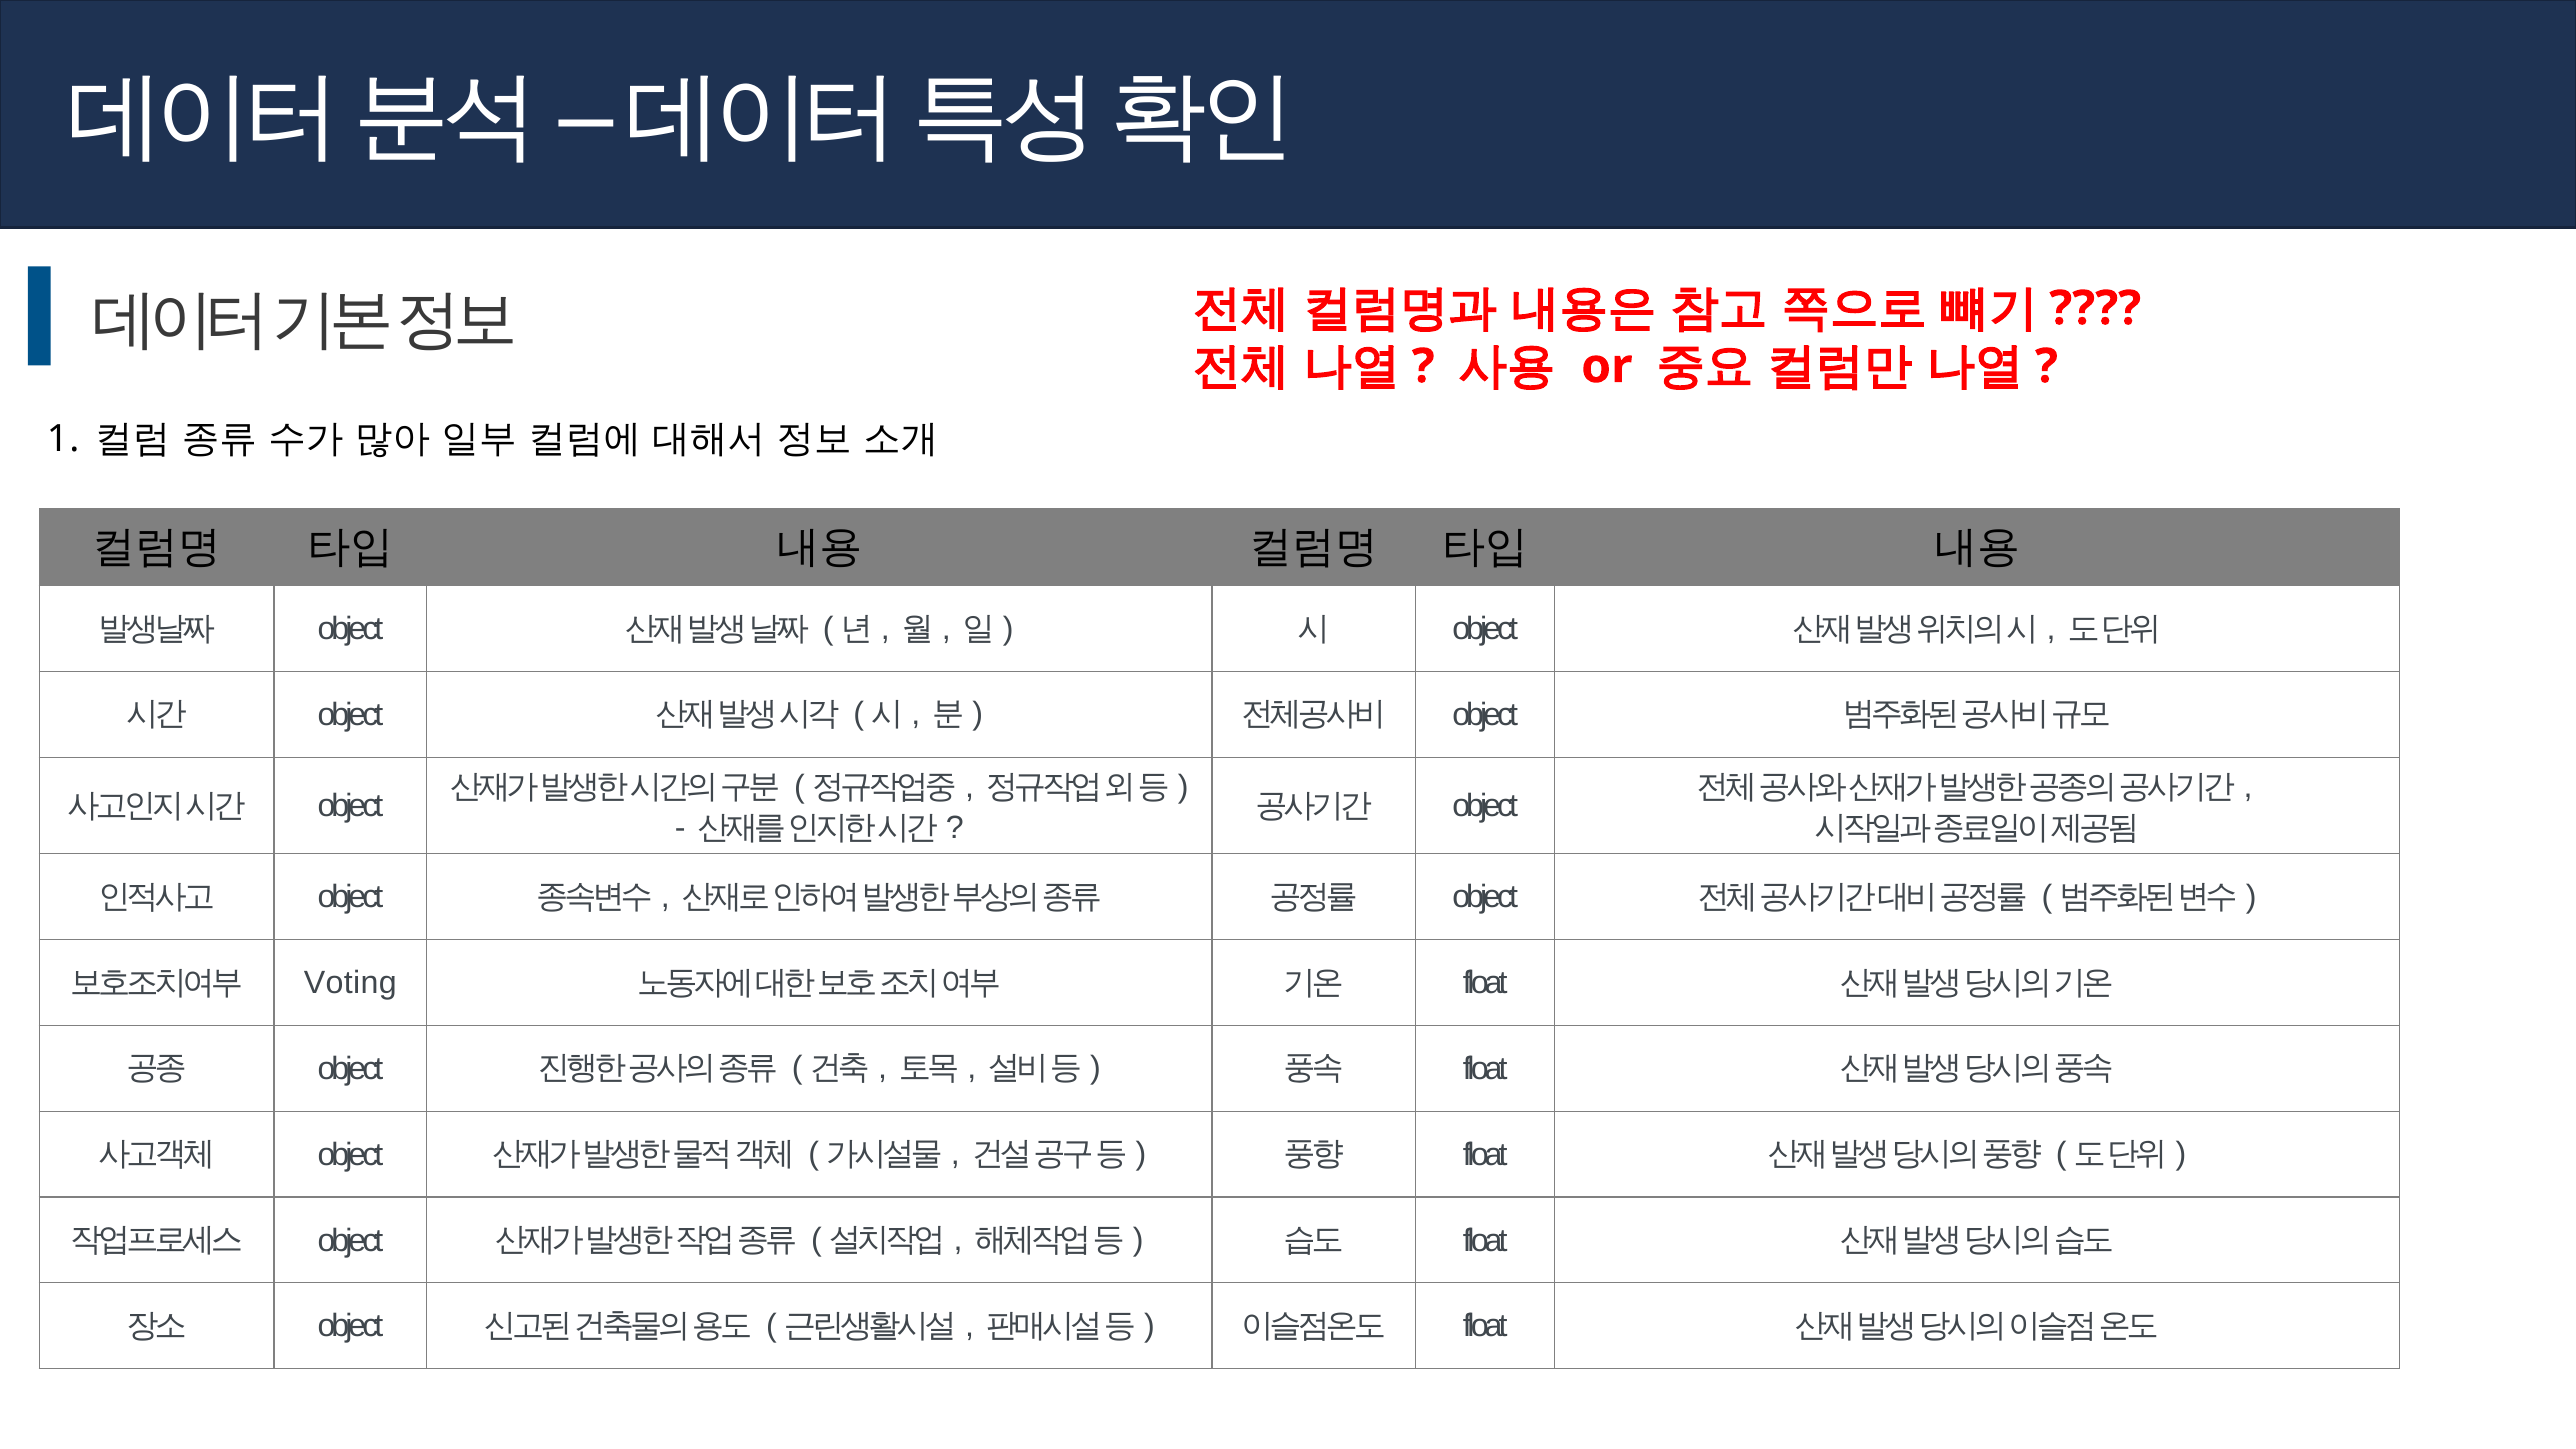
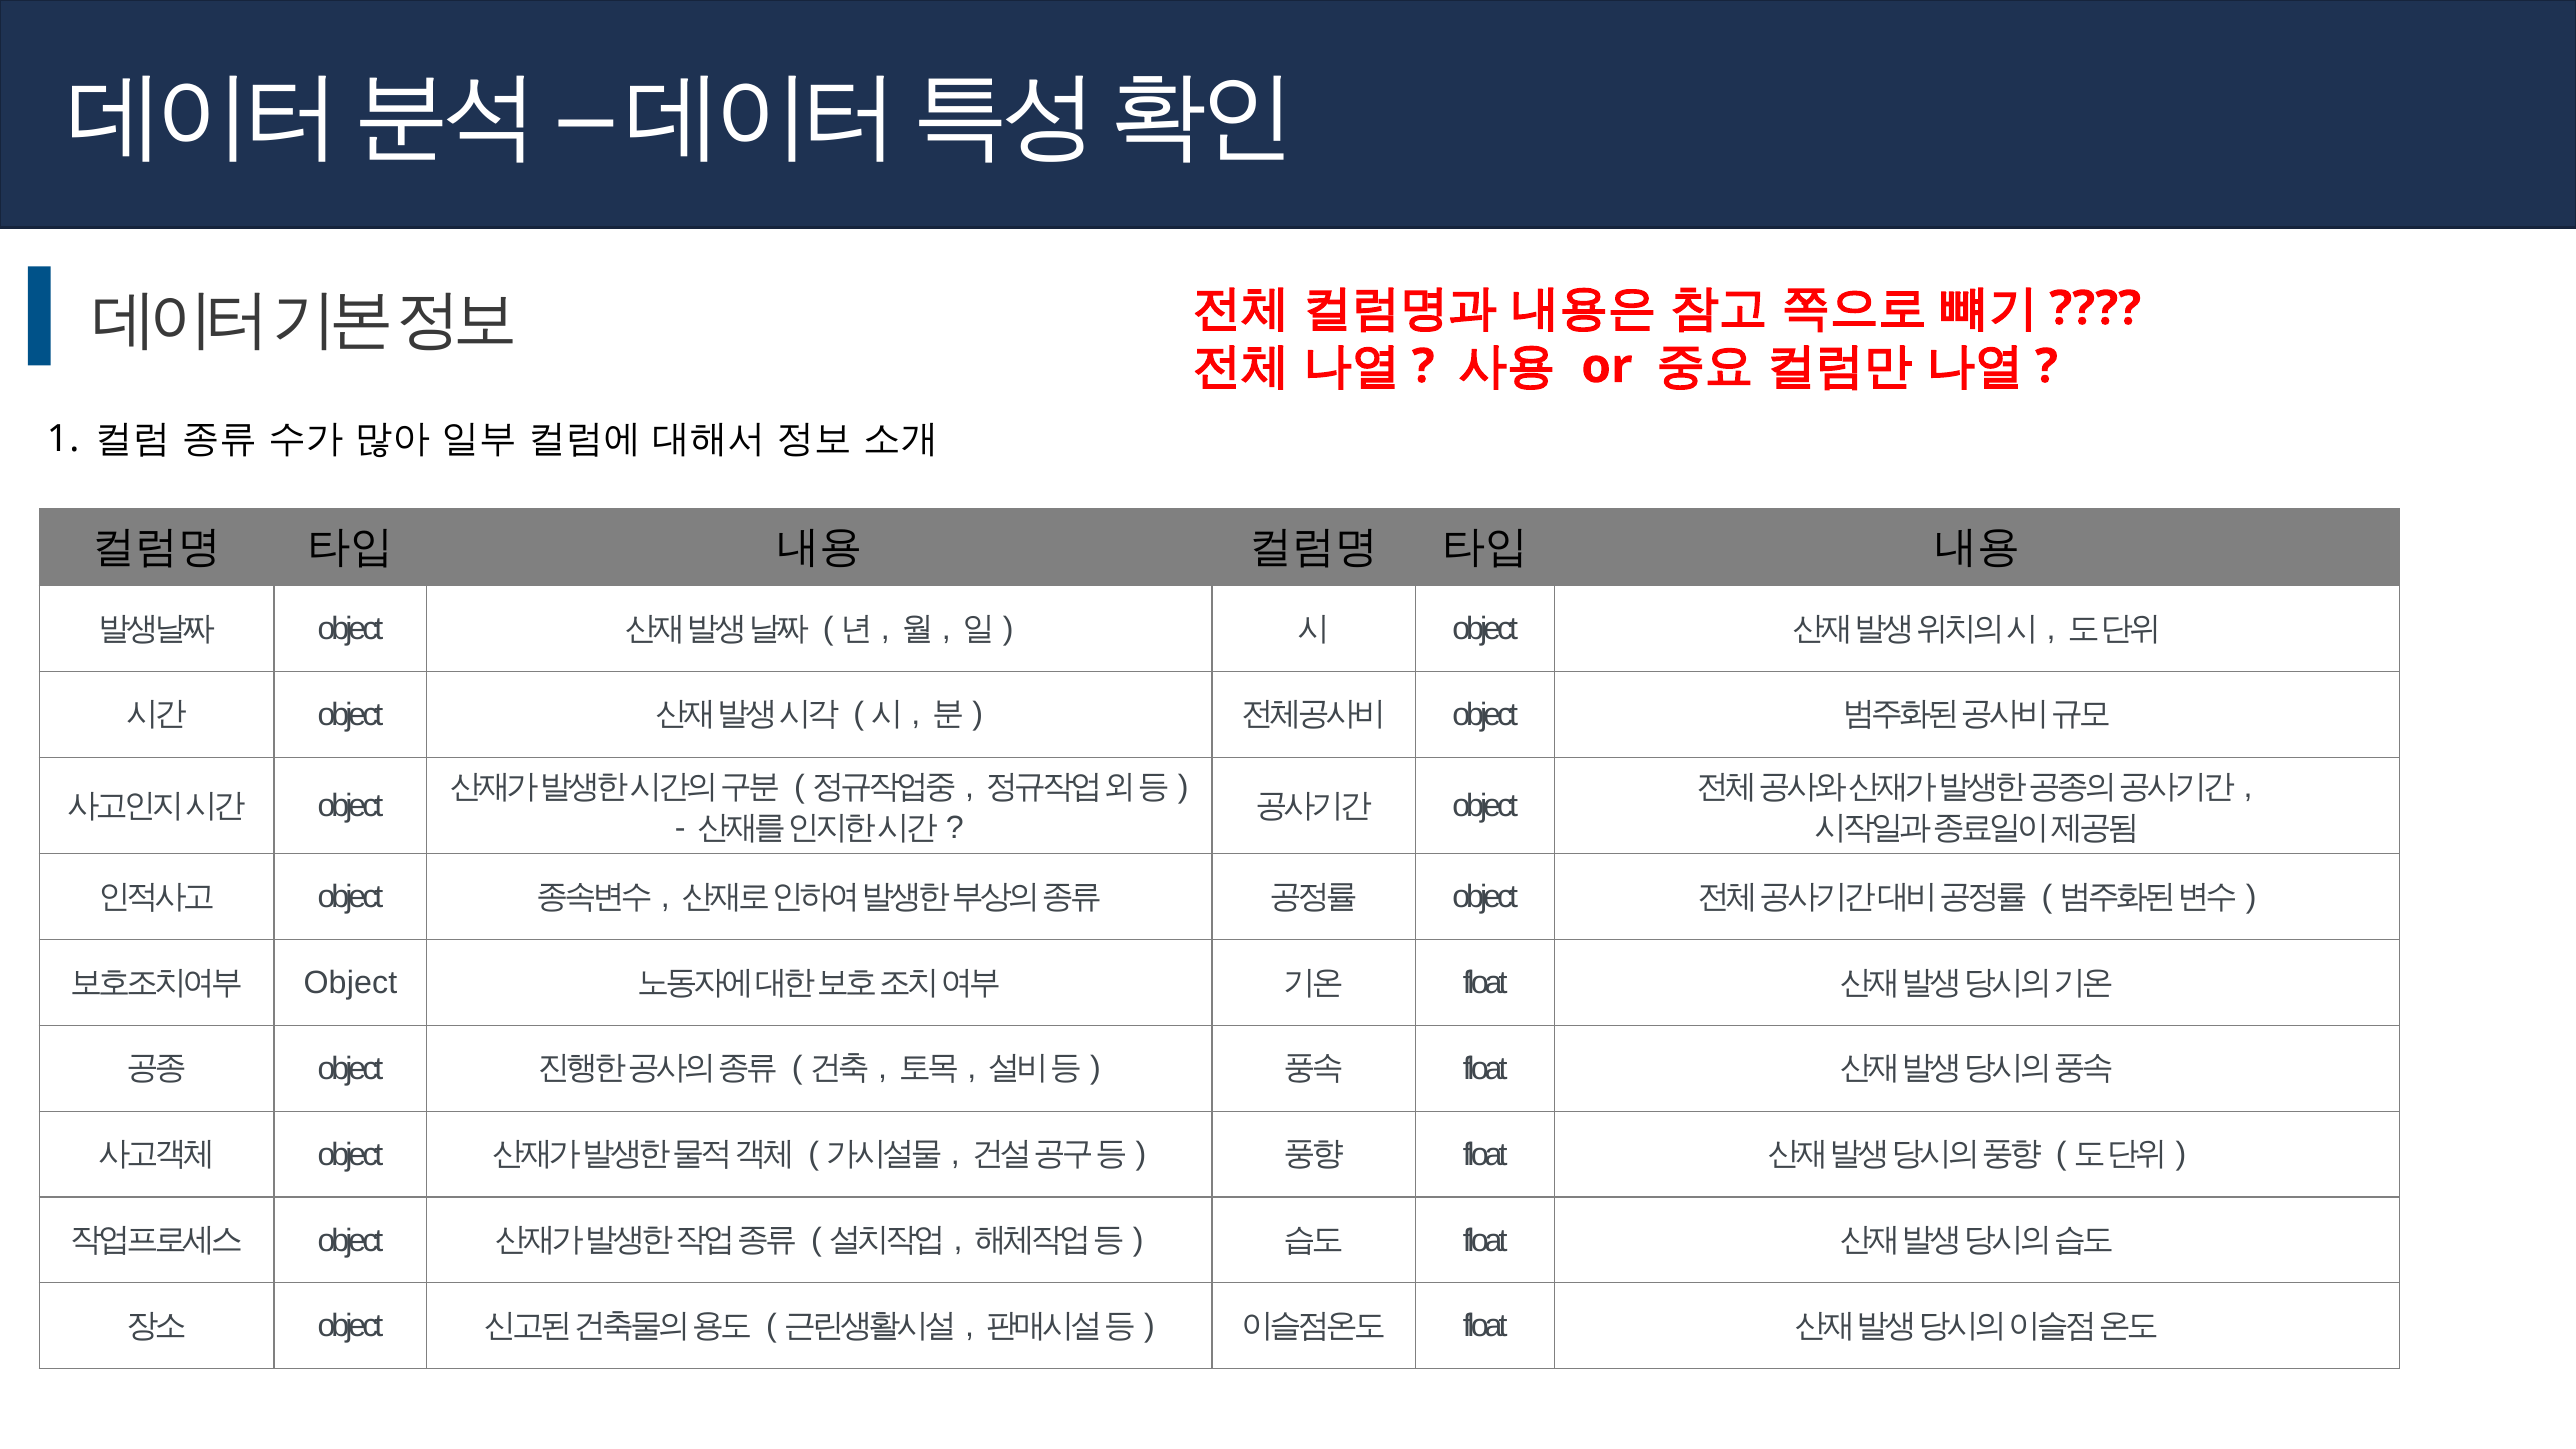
Voting at (350, 983): Voting -> Object
